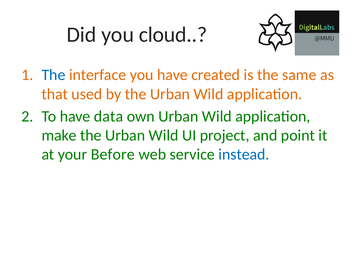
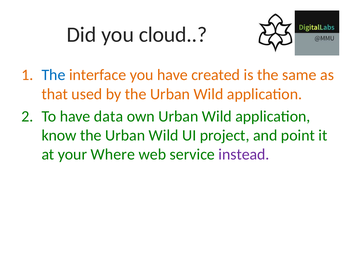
make: make -> know
Before: Before -> Where
instead colour: blue -> purple
